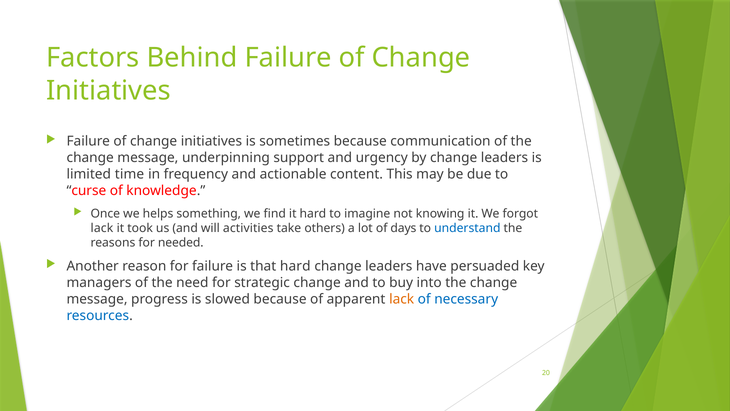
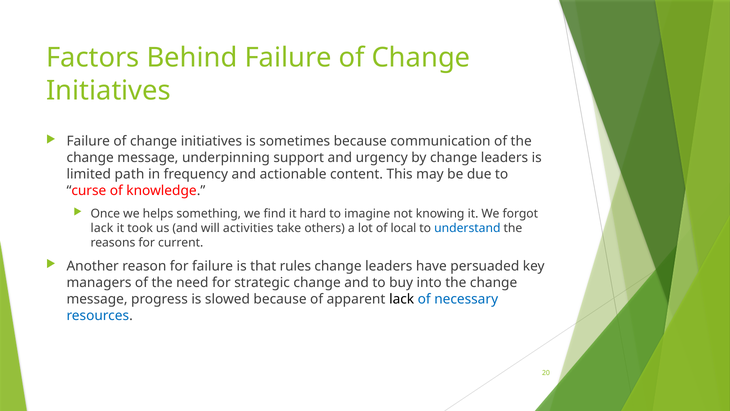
time: time -> path
days: days -> local
needed: needed -> current
that hard: hard -> rules
lack at (402, 299) colour: orange -> black
